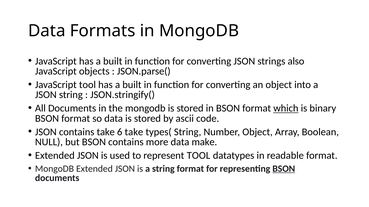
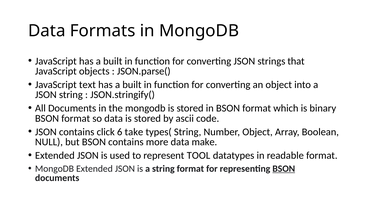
also: also -> that
JavaScript tool: tool -> text
which underline: present -> none
contains take: take -> click
